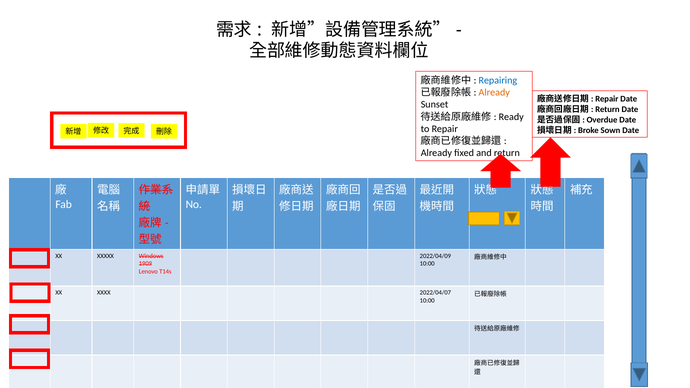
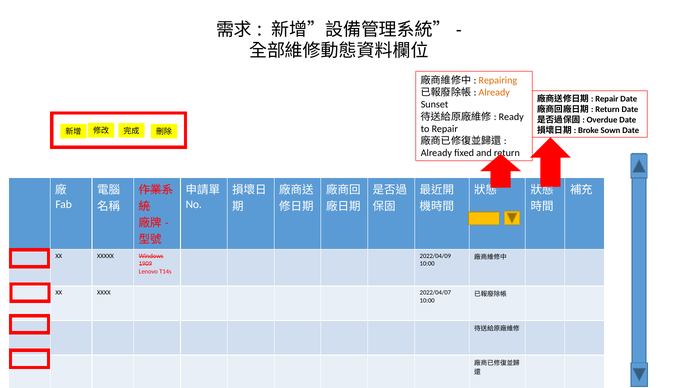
Repairing colour: blue -> orange
